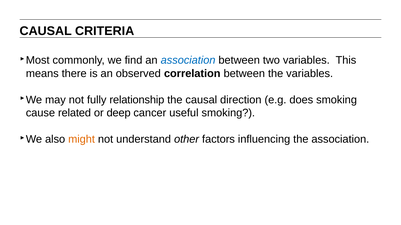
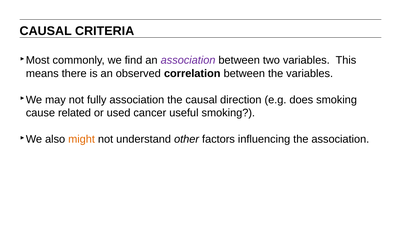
association at (188, 60) colour: blue -> purple
fully relationship: relationship -> association
deep: deep -> used
